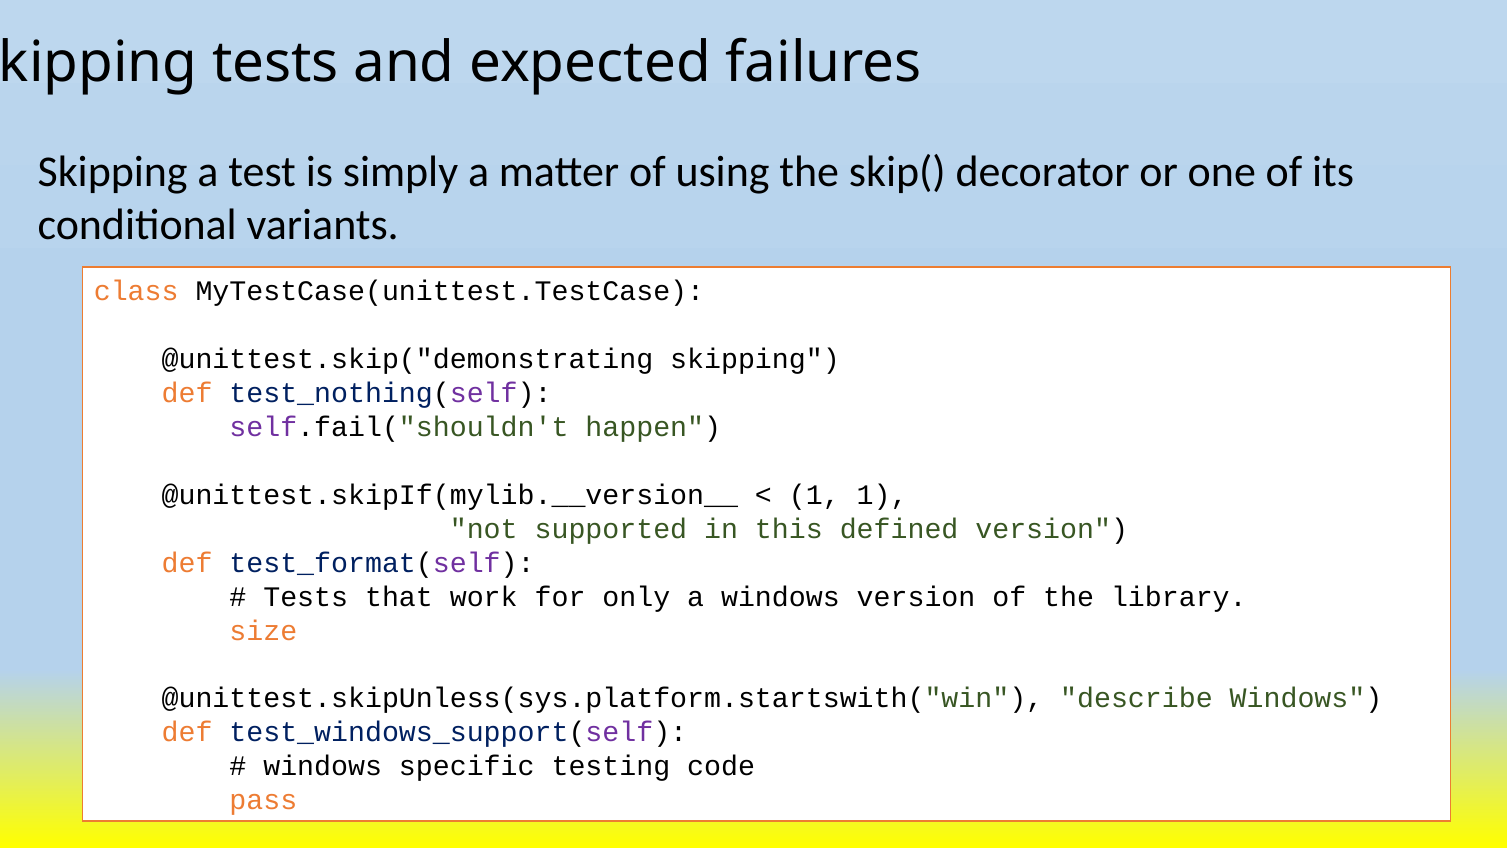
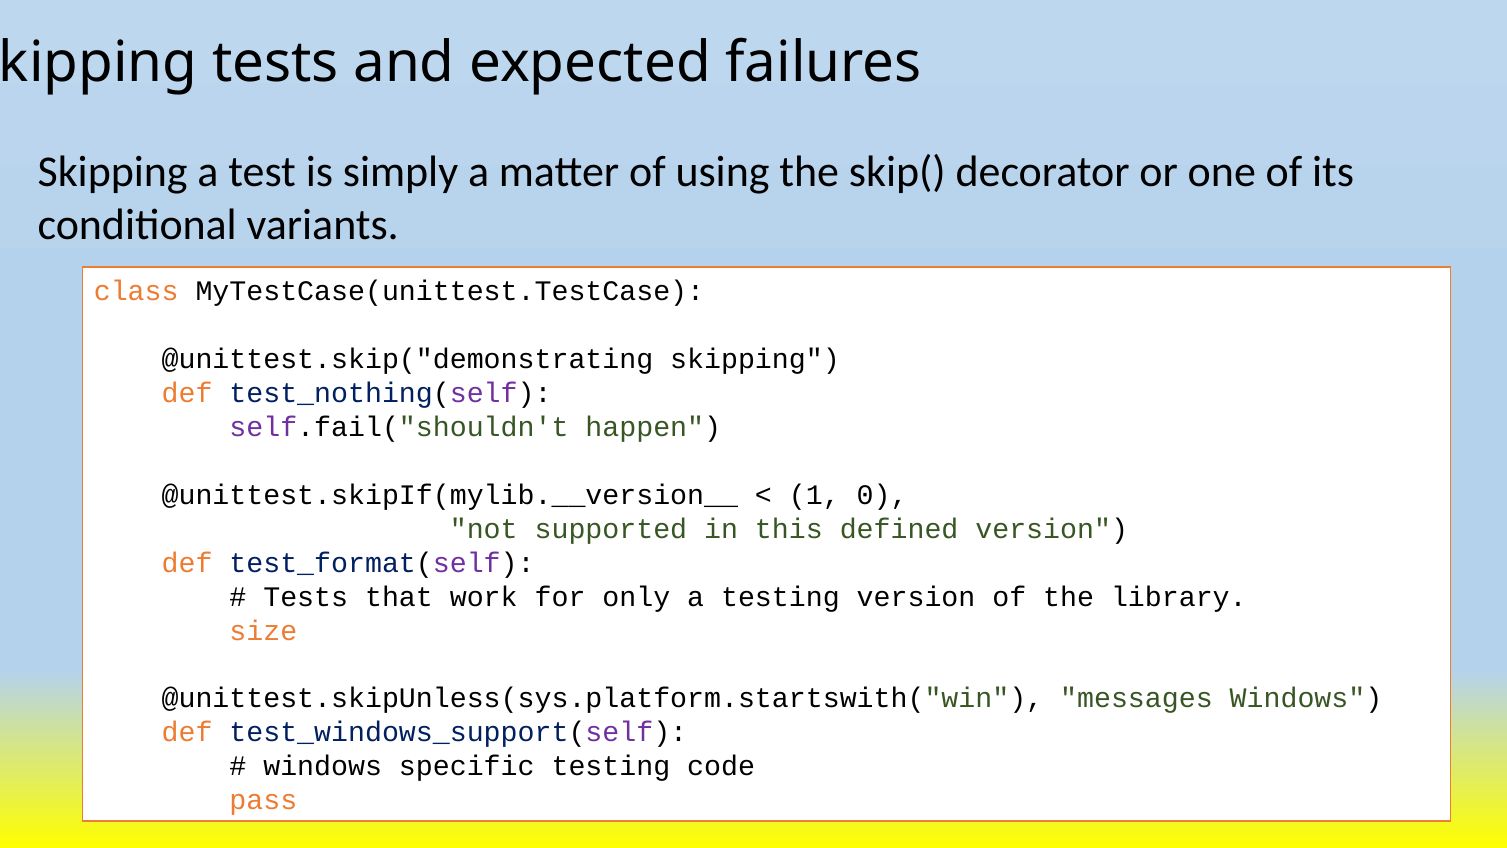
1 1: 1 -> 0
a windows: windows -> testing
describe: describe -> messages
